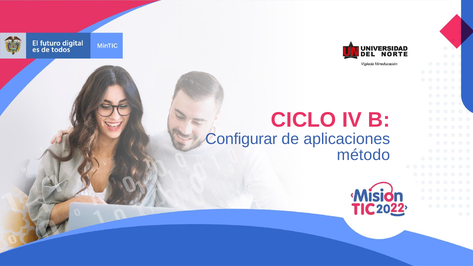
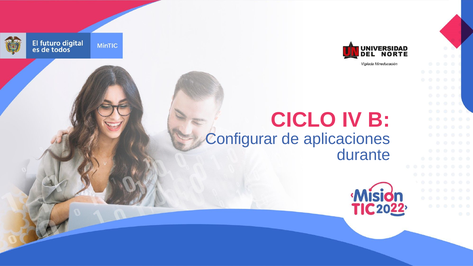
método: método -> durante
